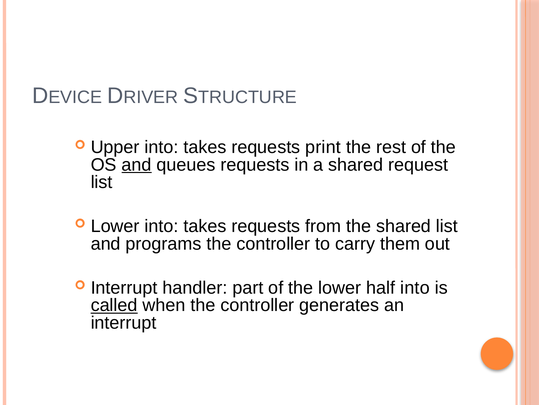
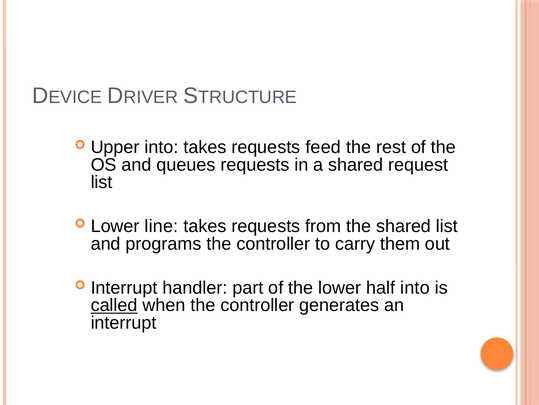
print: print -> feed
and at (137, 165) underline: present -> none
Lower into: into -> line
